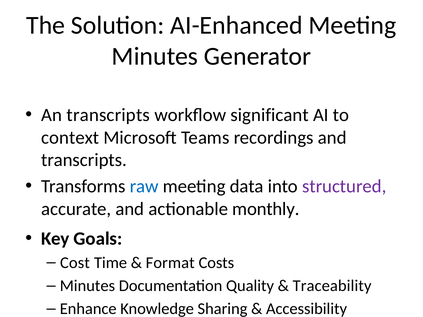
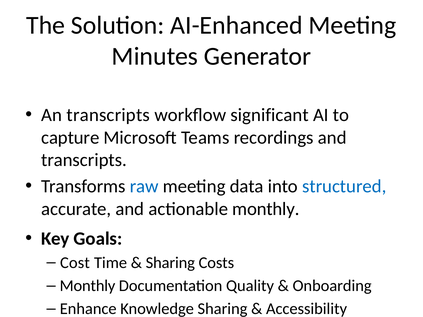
context: context -> capture
structured colour: purple -> blue
Format at (170, 263): Format -> Sharing
Minutes at (87, 286): Minutes -> Monthly
Traceability: Traceability -> Onboarding
